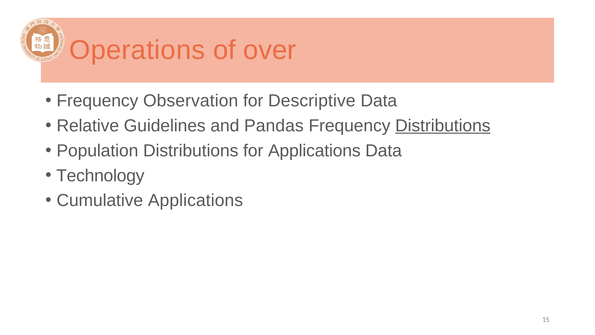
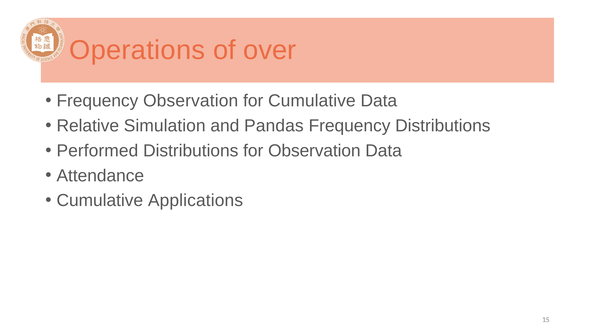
for Descriptive: Descriptive -> Cumulative
Guidelines: Guidelines -> Simulation
Distributions at (443, 126) underline: present -> none
Population: Population -> Performed
for Applications: Applications -> Observation
Technology: Technology -> Attendance
